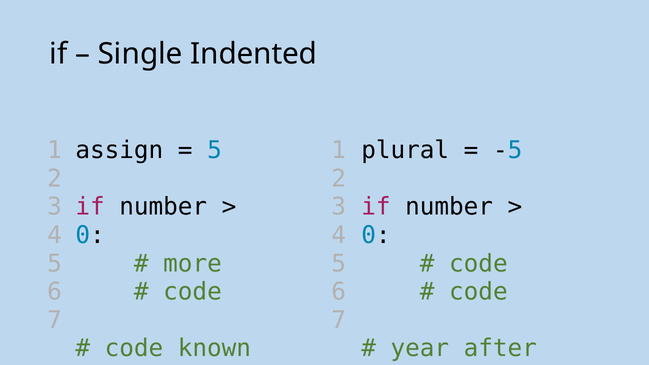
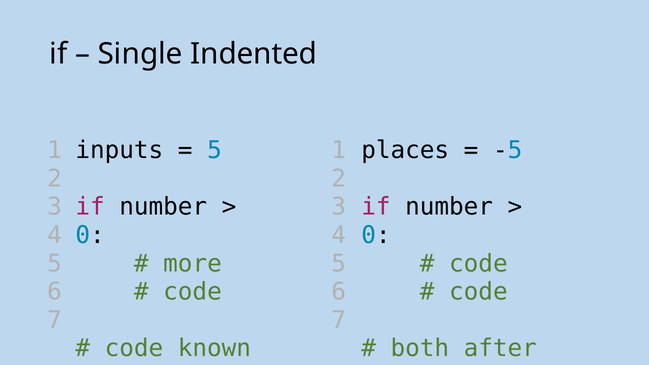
assign: assign -> inputs
plural: plural -> places
year: year -> both
